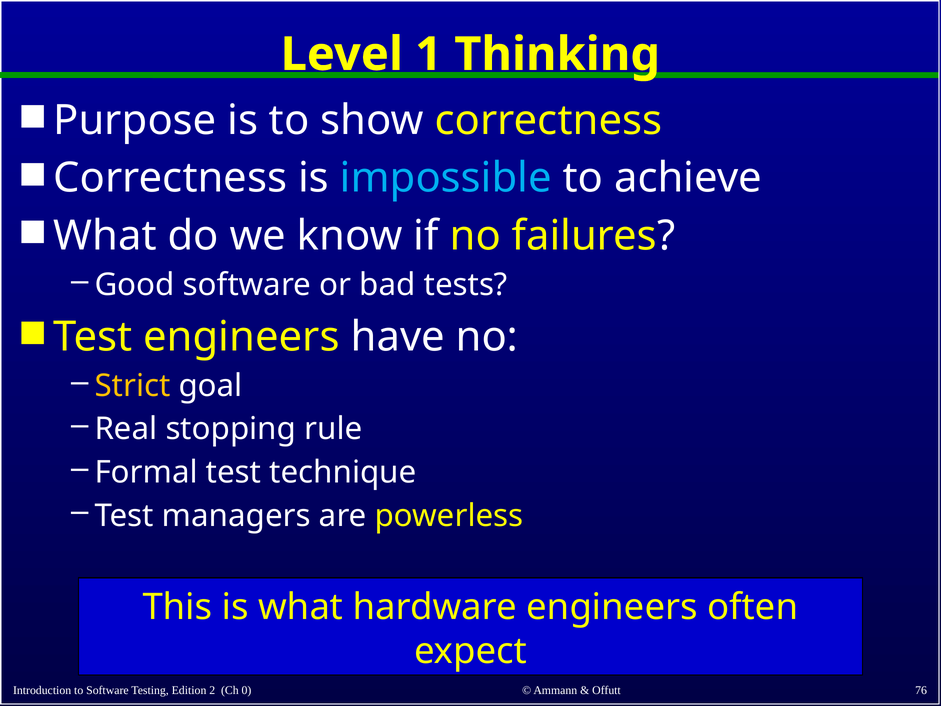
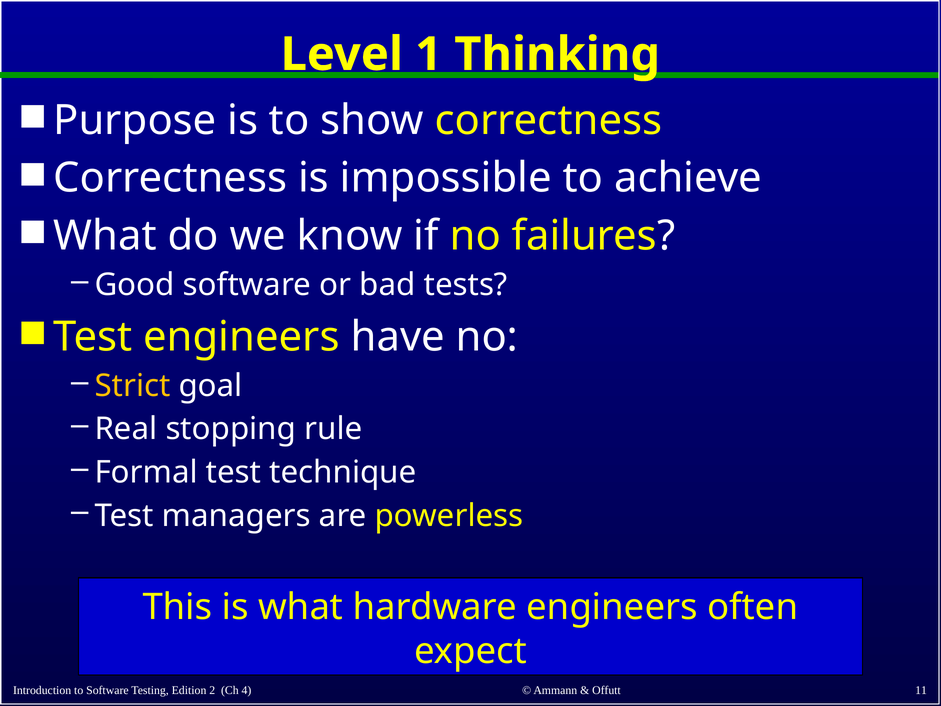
impossible colour: light blue -> white
0: 0 -> 4
76: 76 -> 11
